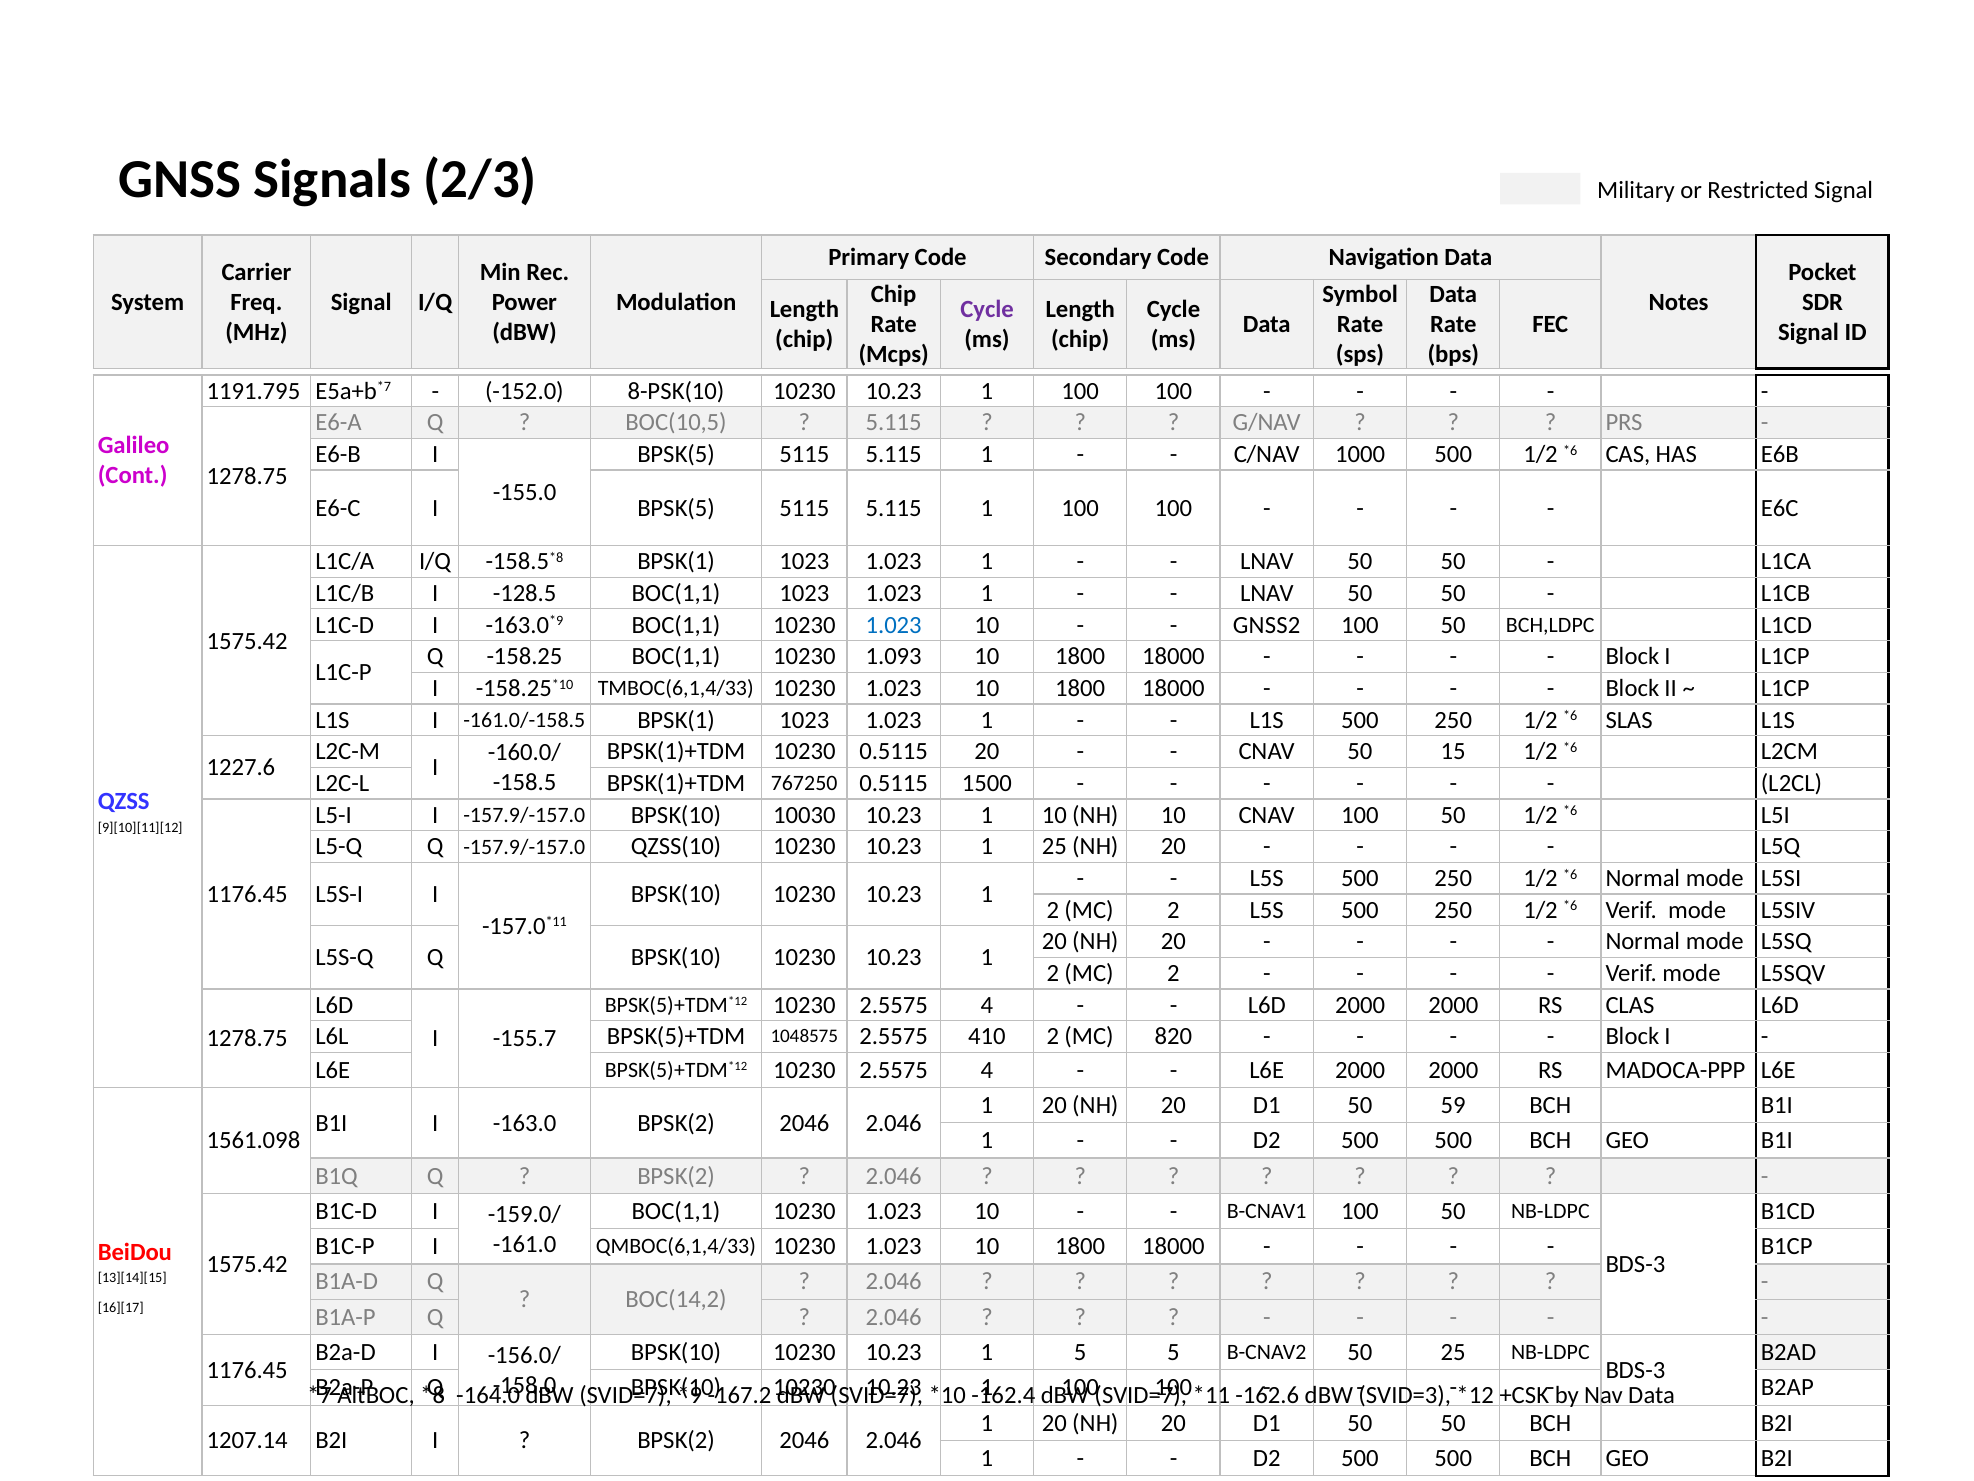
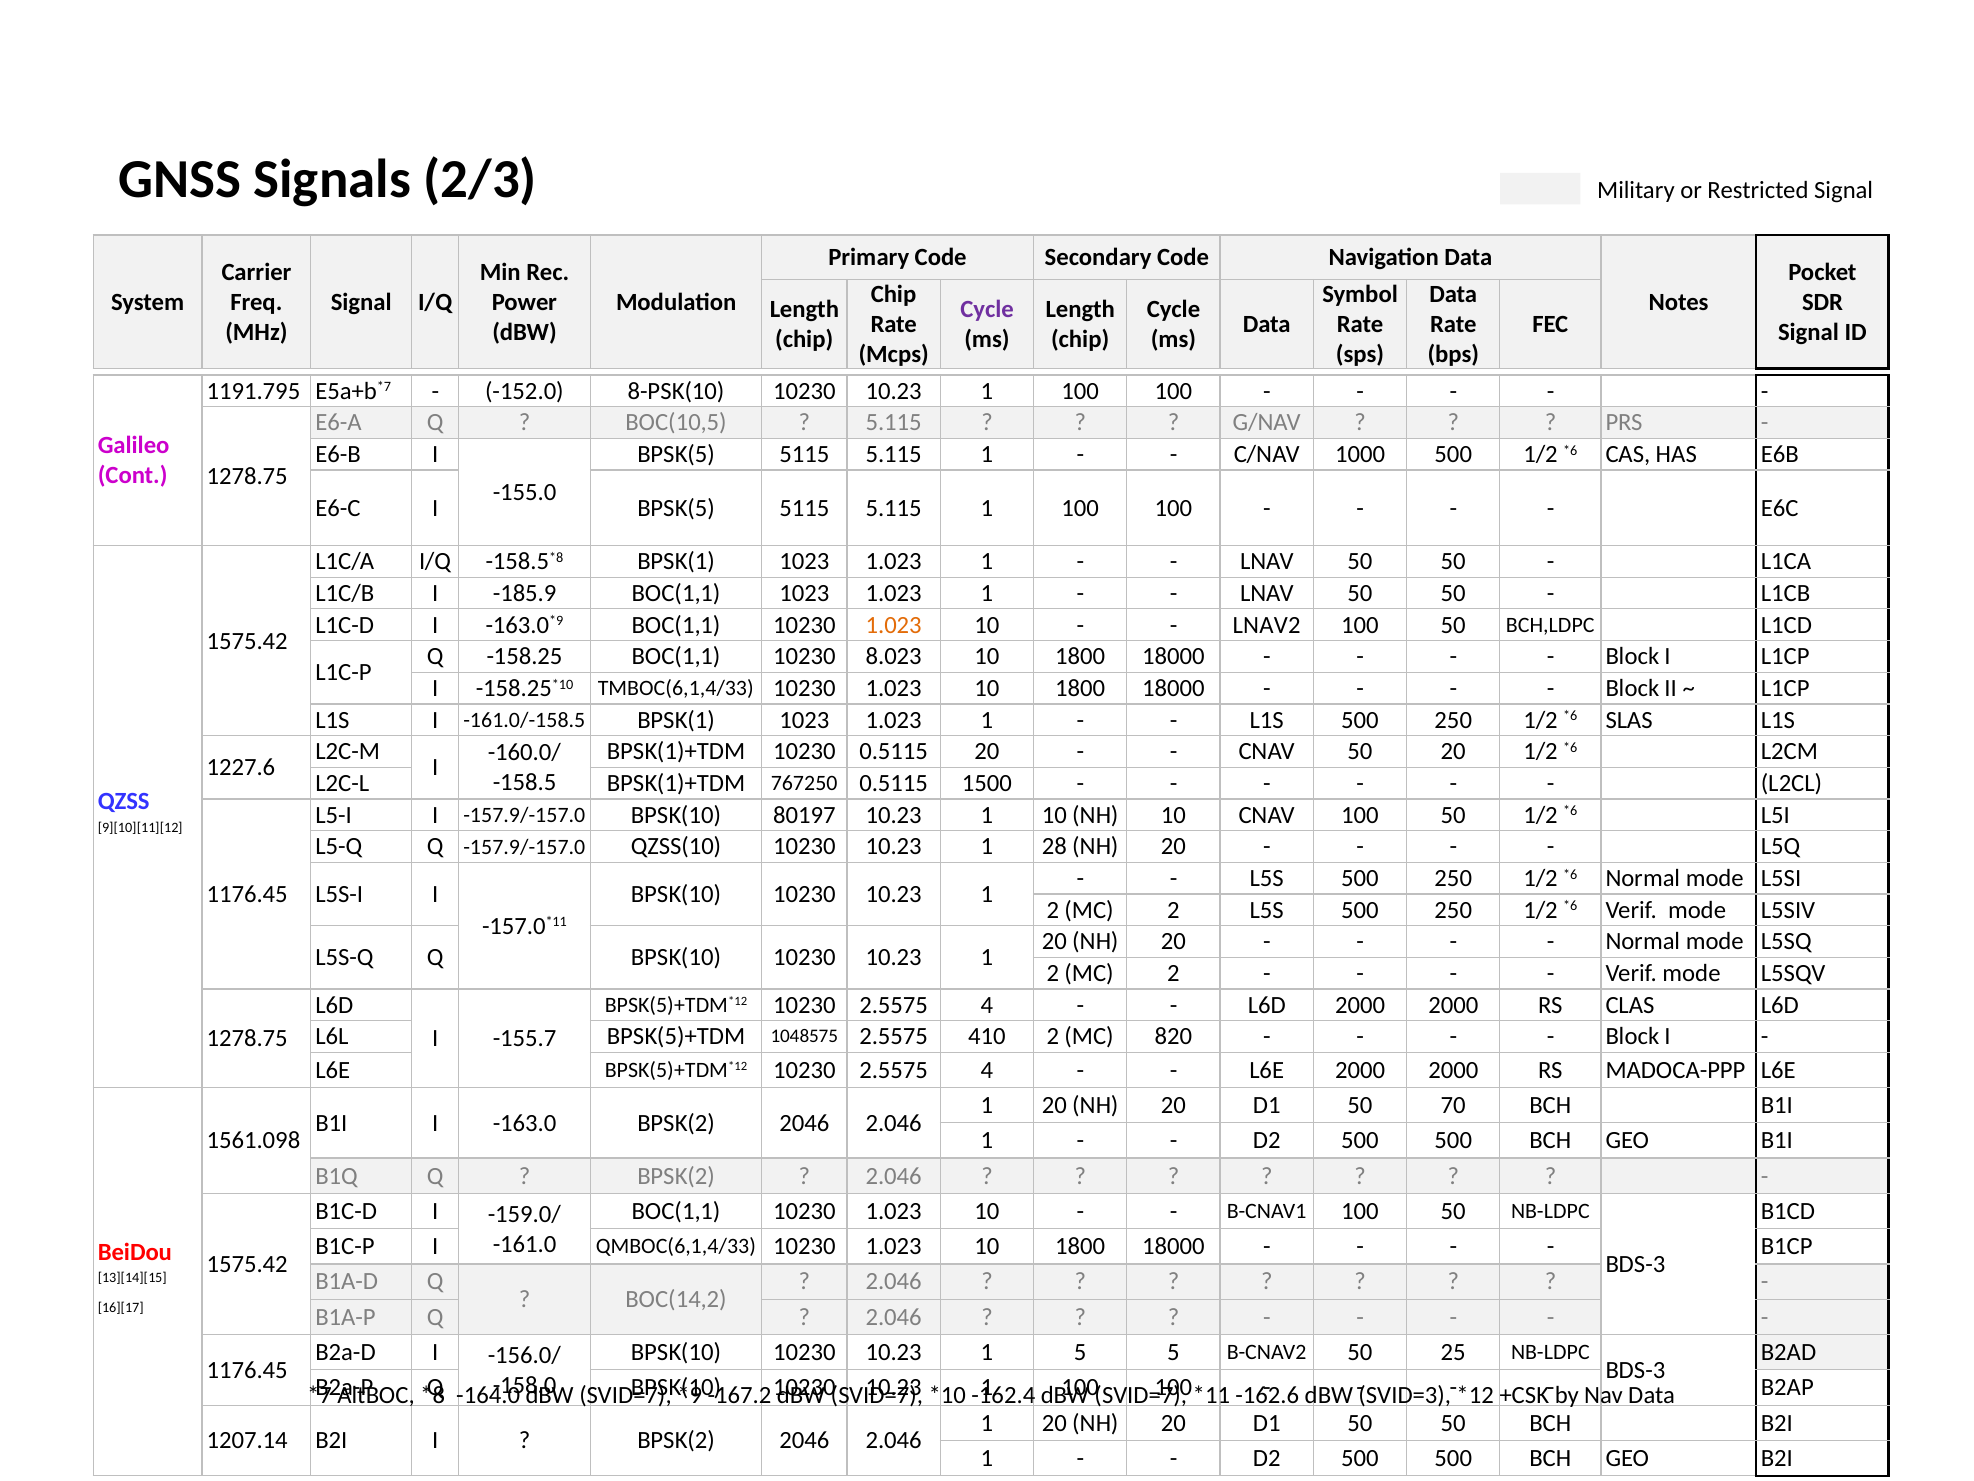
-128.5: -128.5 -> -185.9
1.023 at (894, 625) colour: blue -> orange
GNSS2: GNSS2 -> LNAV2
1.093: 1.093 -> 8.023
50 15: 15 -> 20
10030: 10030 -> 80197
1 25: 25 -> 28
59: 59 -> 70
